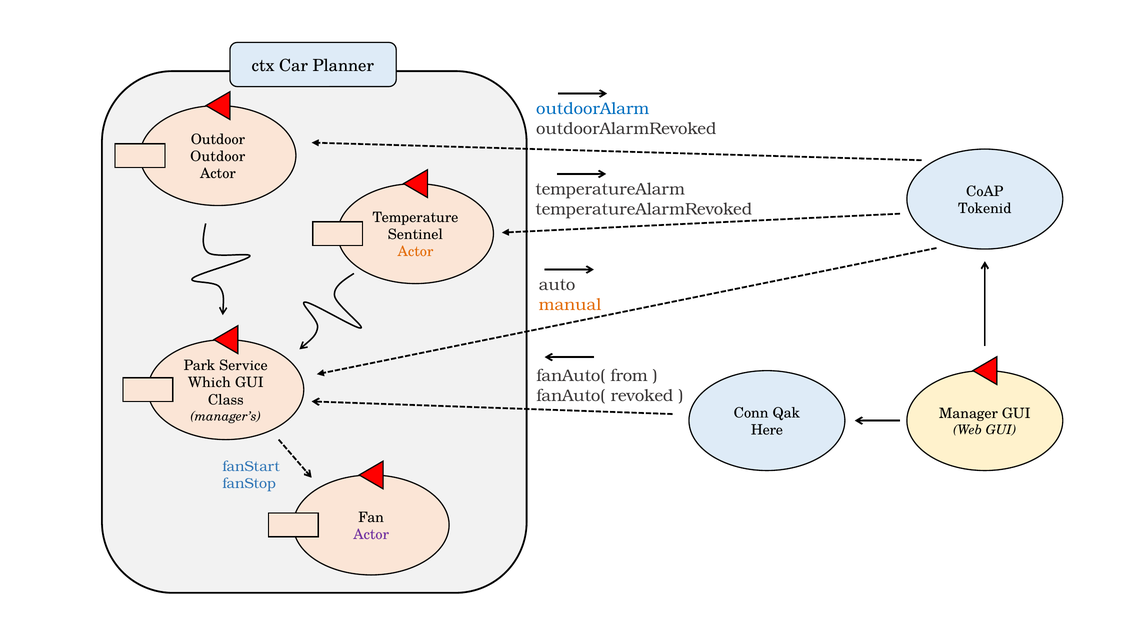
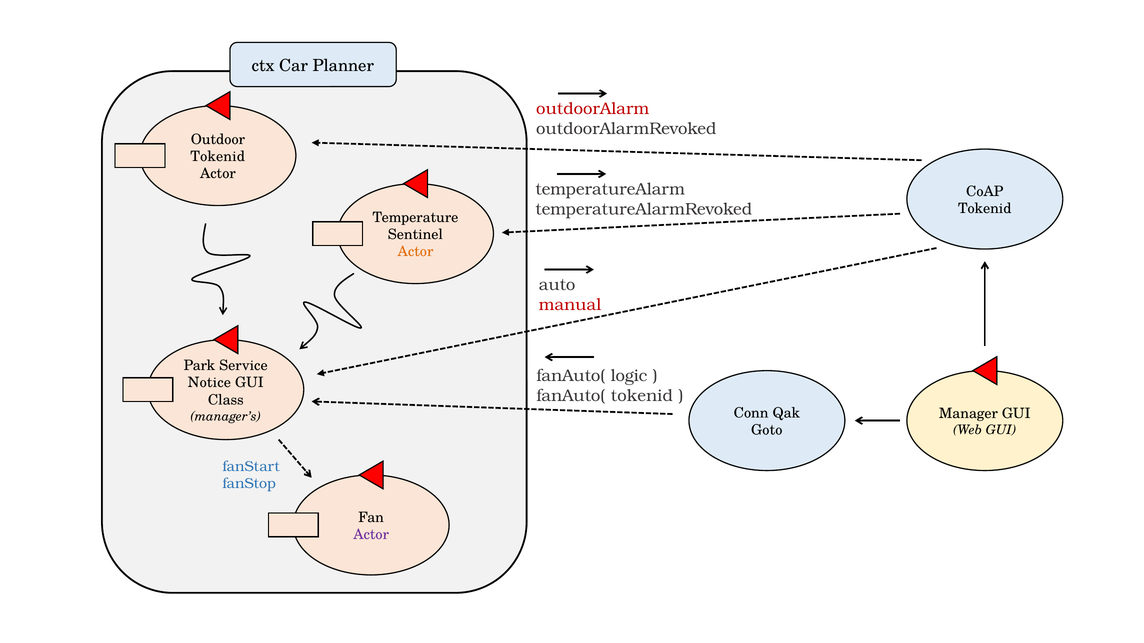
outdoorAlarm colour: blue -> red
Outdoor at (218, 157): Outdoor -> Tokenid
manual colour: orange -> red
from: from -> logic
Which: Which -> Notice
fanAuto( revoked: revoked -> tokenid
Here: Here -> Goto
